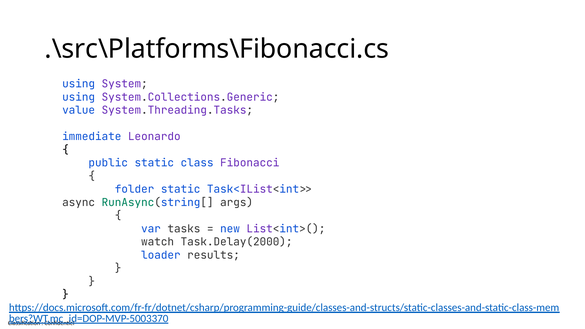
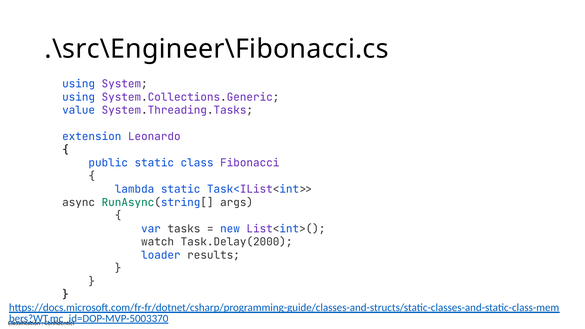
.\src\Platforms\Fibonacci.cs: .\src\Platforms\Fibonacci.cs -> .\src\Engineer\Fibonacci.cs
immediate: immediate -> extension
folder: folder -> lambda
